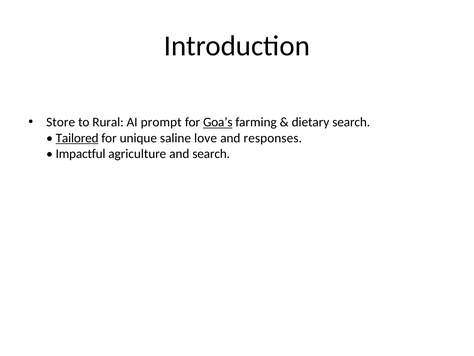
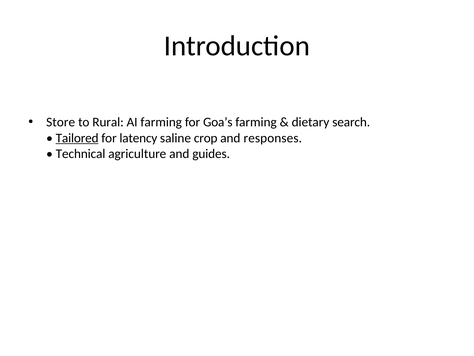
AI prompt: prompt -> farming
Goa’s underline: present -> none
unique: unique -> latency
love: love -> crop
Impactful: Impactful -> Technical
and search: search -> guides
